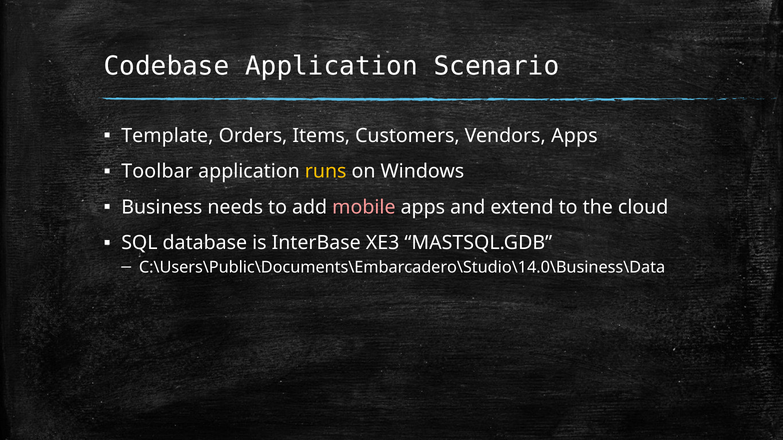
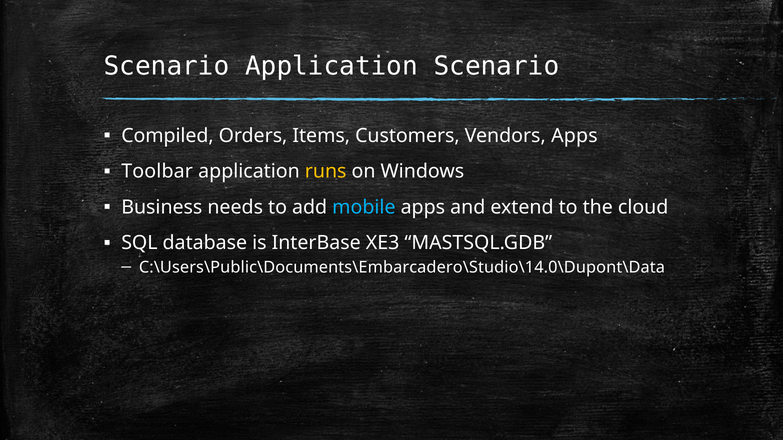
Codebase at (167, 66): Codebase -> Scenario
Template: Template -> Compiled
mobile colour: pink -> light blue
C:\Users\Public\Documents\Embarcadero\Studio\14.0\Business\Data: C:\Users\Public\Documents\Embarcadero\Studio\14.0\Business\Data -> C:\Users\Public\Documents\Embarcadero\Studio\14.0\Dupont\Data
